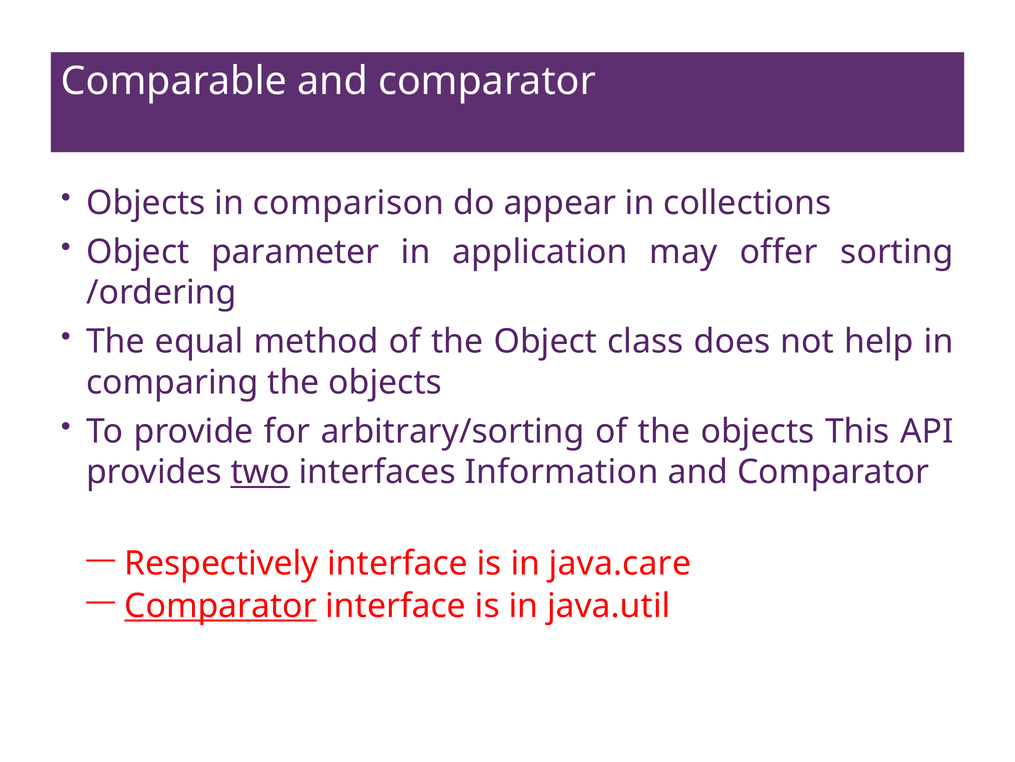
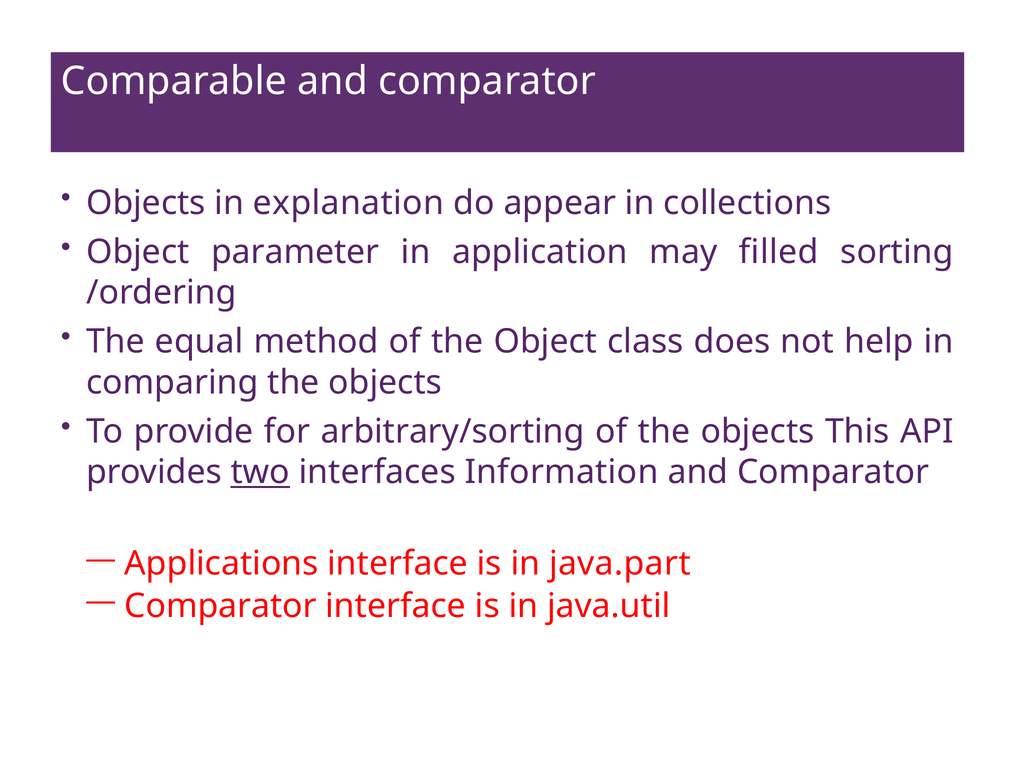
comparison: comparison -> explanation
offer: offer -> filled
Respectively: Respectively -> Applications
java.care: java.care -> java.part
Comparator at (220, 605) underline: present -> none
